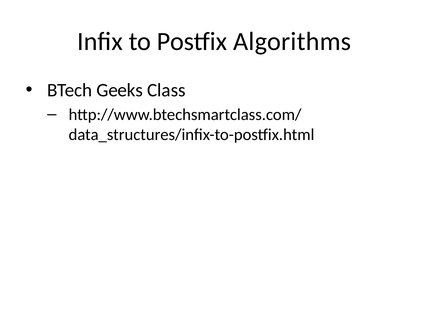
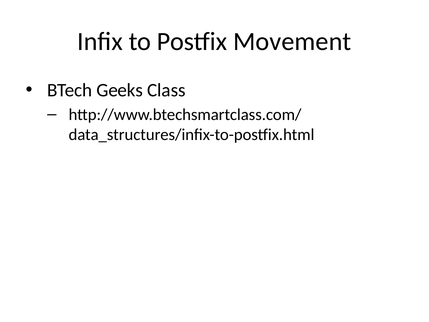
Algorithms: Algorithms -> Movement
